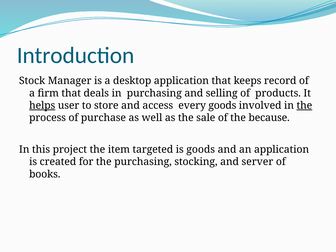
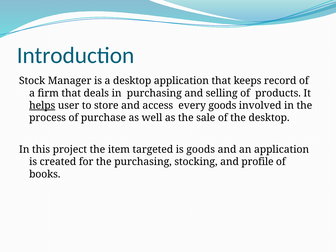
the at (304, 105) underline: present -> none
the because: because -> desktop
server: server -> profile
